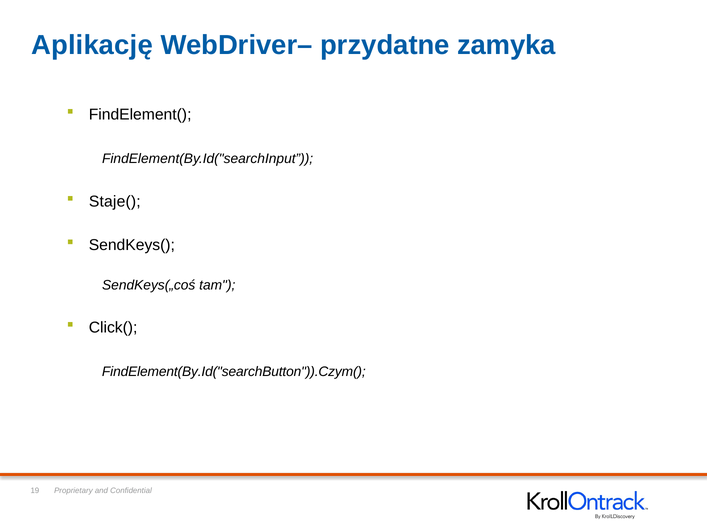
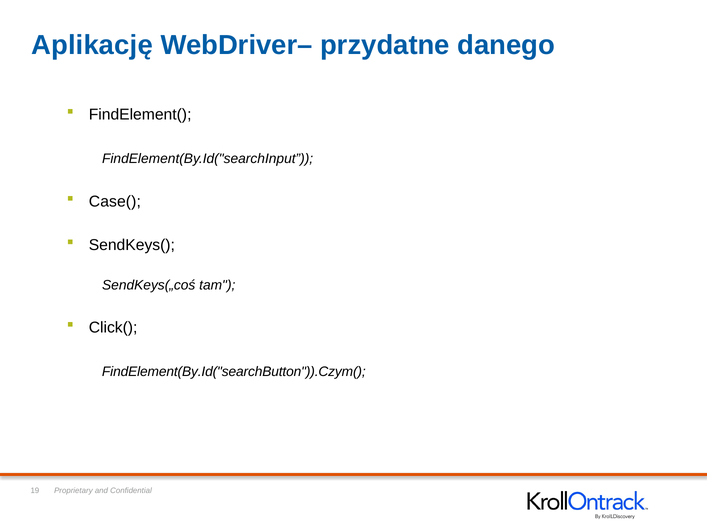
zamyka: zamyka -> danego
Staje(: Staje( -> Case(
